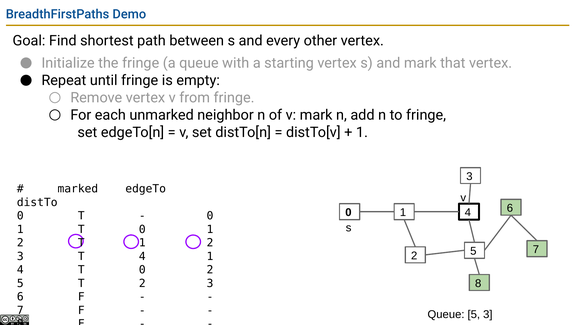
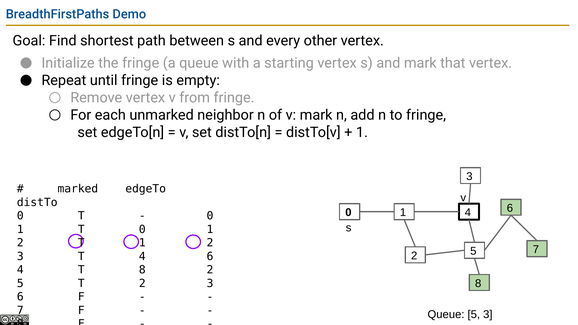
4 1: 1 -> 6
4 T 0: 0 -> 8
